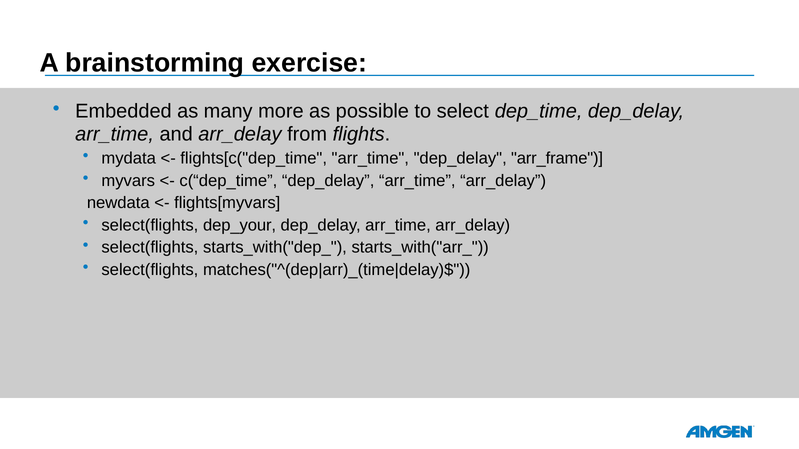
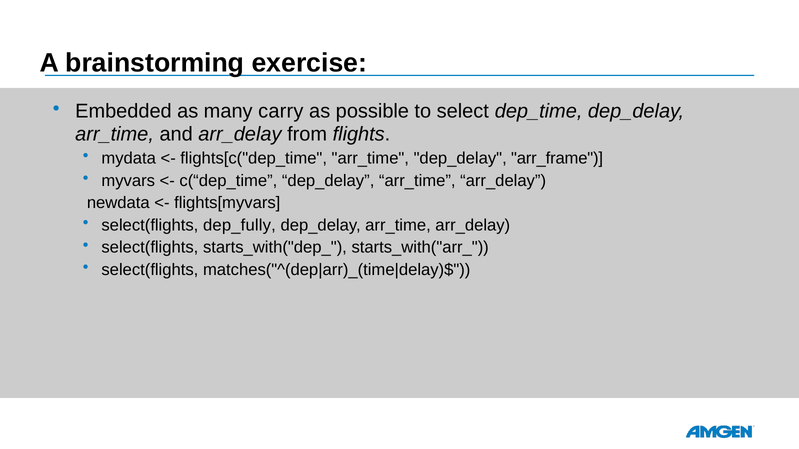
more: more -> carry
dep_your: dep_your -> dep_fully
